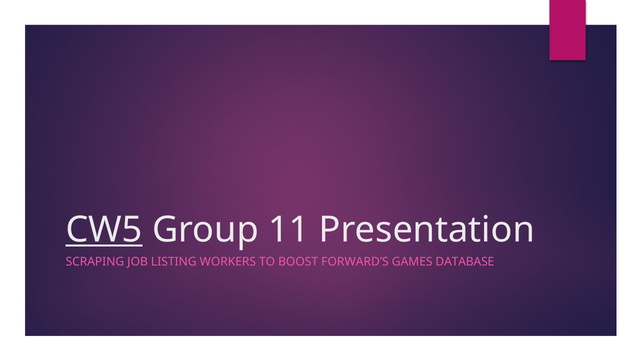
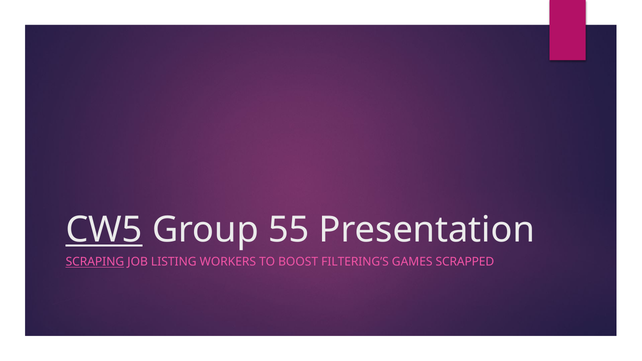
11: 11 -> 55
SCRAPING underline: none -> present
FORWARD’S: FORWARD’S -> FILTERING’S
DATABASE: DATABASE -> SCRAPPED
